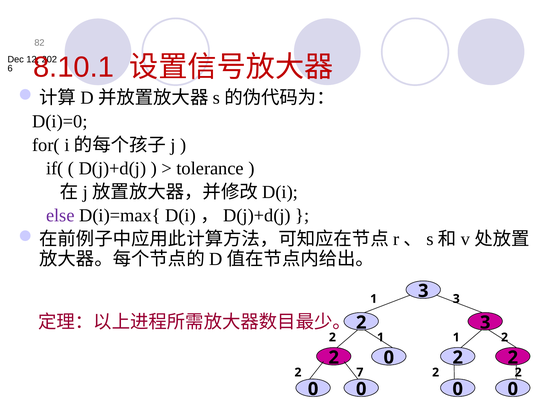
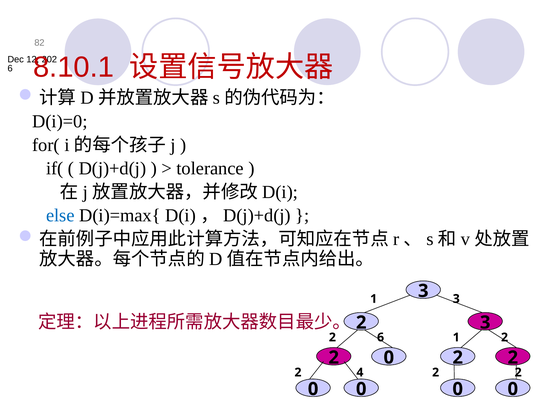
else colour: purple -> blue
2 1: 1 -> 6
7: 7 -> 4
